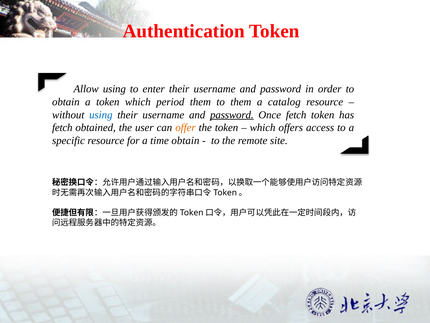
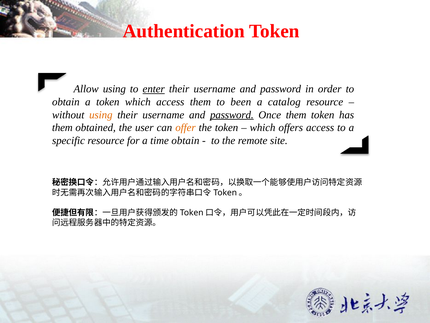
enter underline: none -> present
which period: period -> access
to them: them -> been
using at (101, 115) colour: blue -> orange
Once fetch: fetch -> them
fetch at (62, 128): fetch -> them
